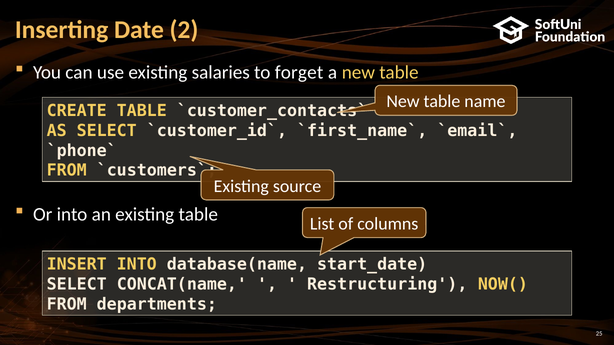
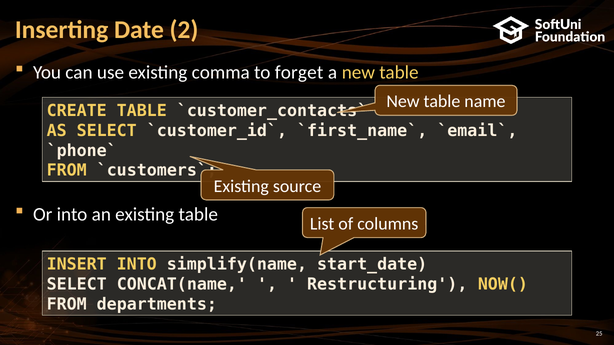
salaries: salaries -> comma
database(name: database(name -> simplify(name
